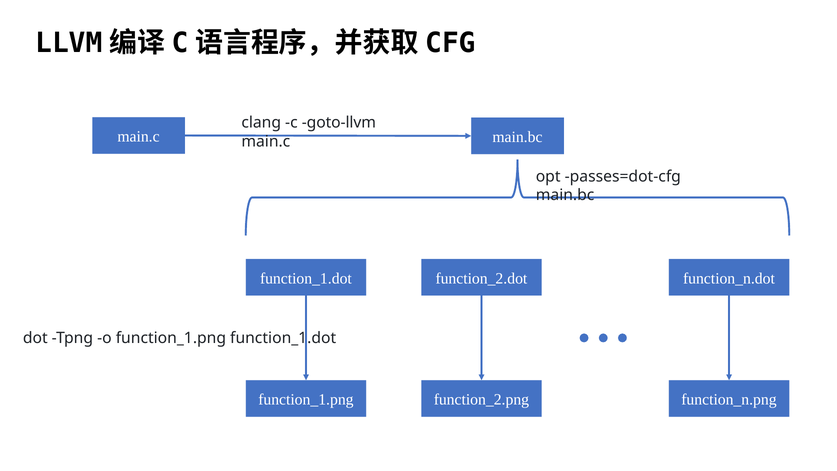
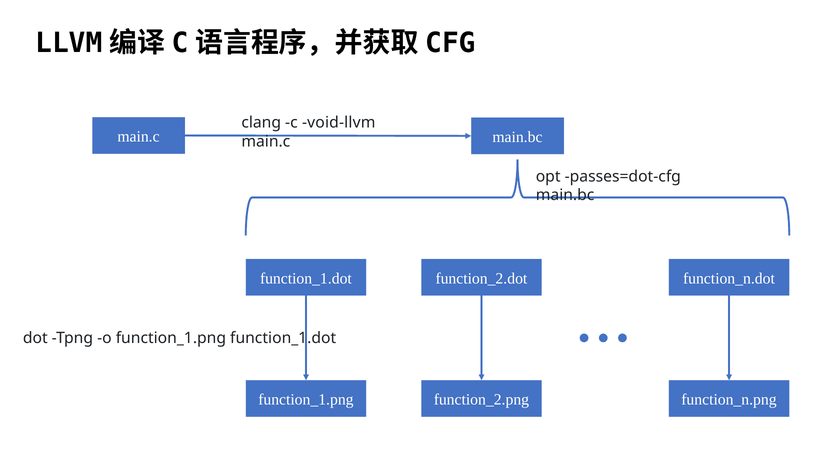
goto-llvm: goto-llvm -> void-llvm
